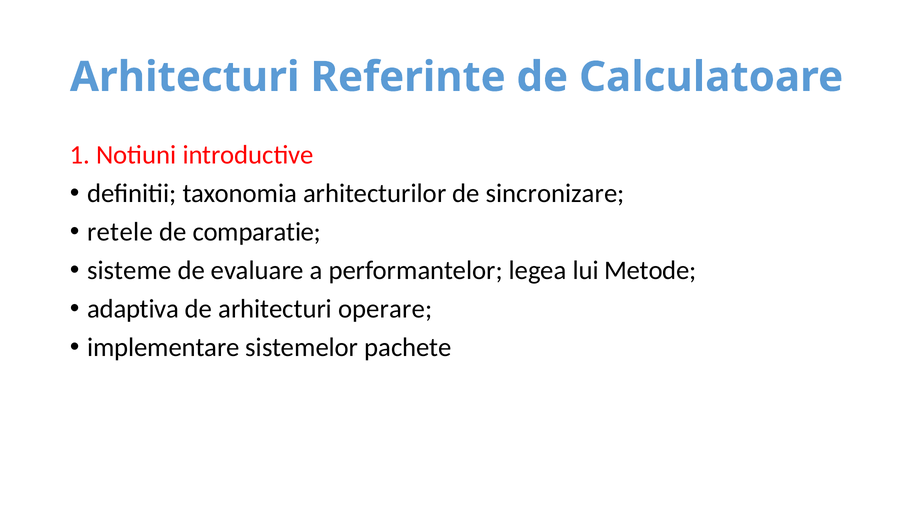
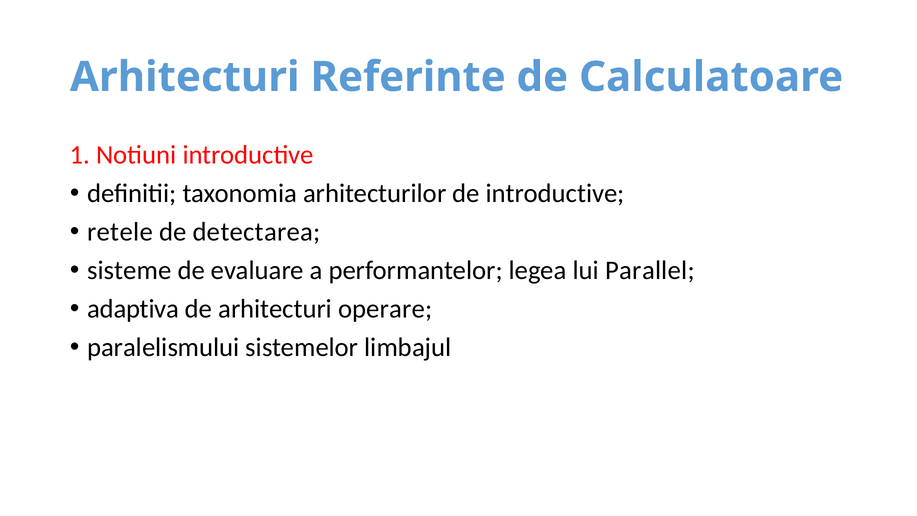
de sincronizare: sincronizare -> introductive
comparatie: comparatie -> detectarea
Metode: Metode -> Parallel
implementare: implementare -> paralelismului
pachete: pachete -> limbajul
